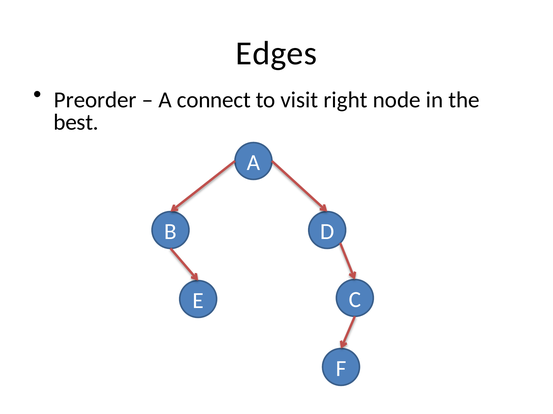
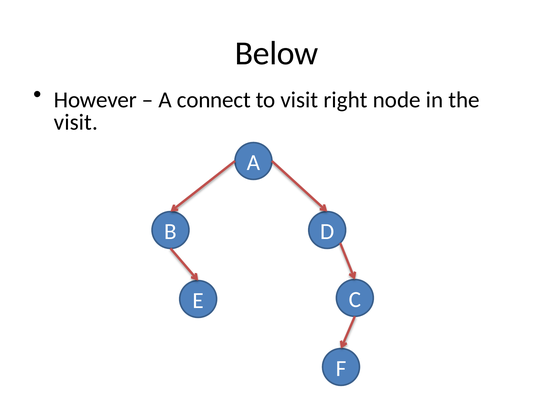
Edges: Edges -> Below
Preorder: Preorder -> However
best at (76, 122): best -> visit
